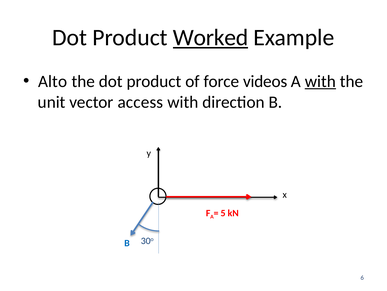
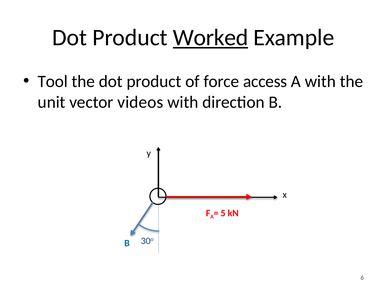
Alto: Alto -> Tool
videos: videos -> access
with at (320, 81) underline: present -> none
access: access -> videos
